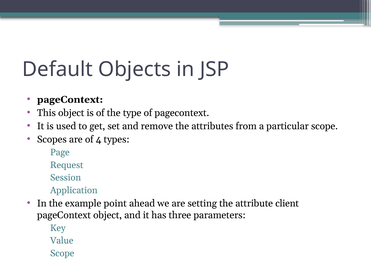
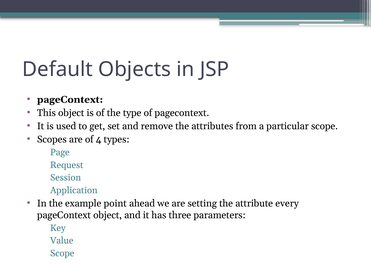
client: client -> every
